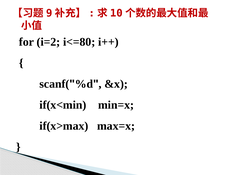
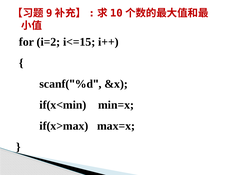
i<=80: i<=80 -> i<=15
